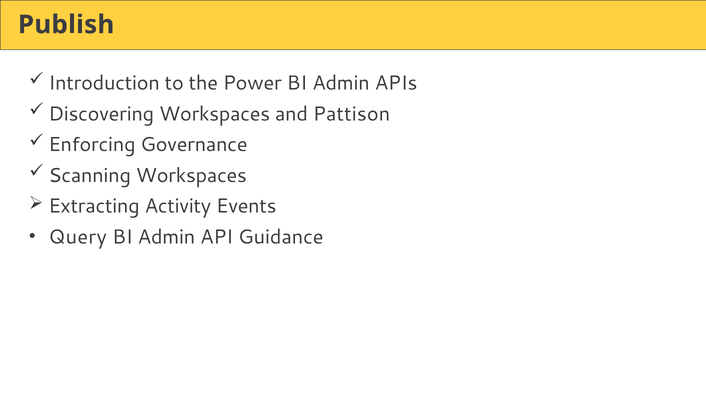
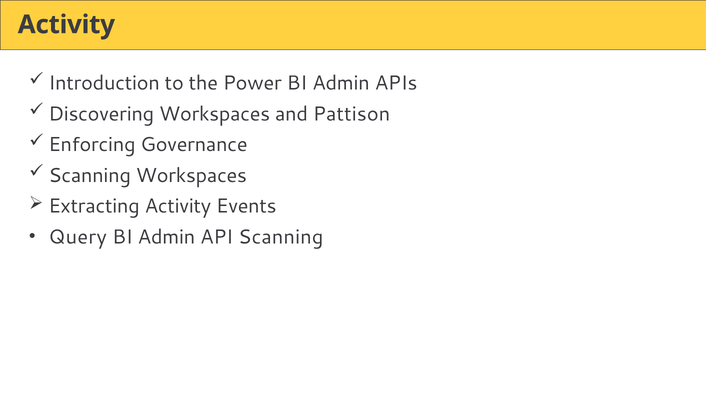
Publish at (66, 25): Publish -> Activity
API Guidance: Guidance -> Scanning
